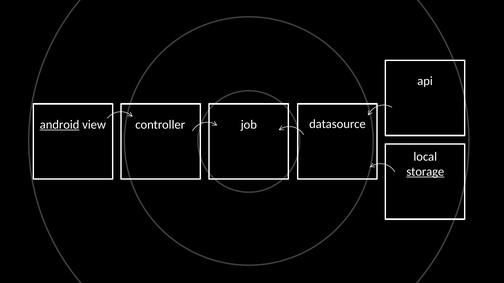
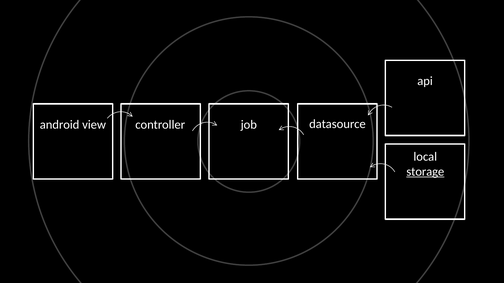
android underline: present -> none
